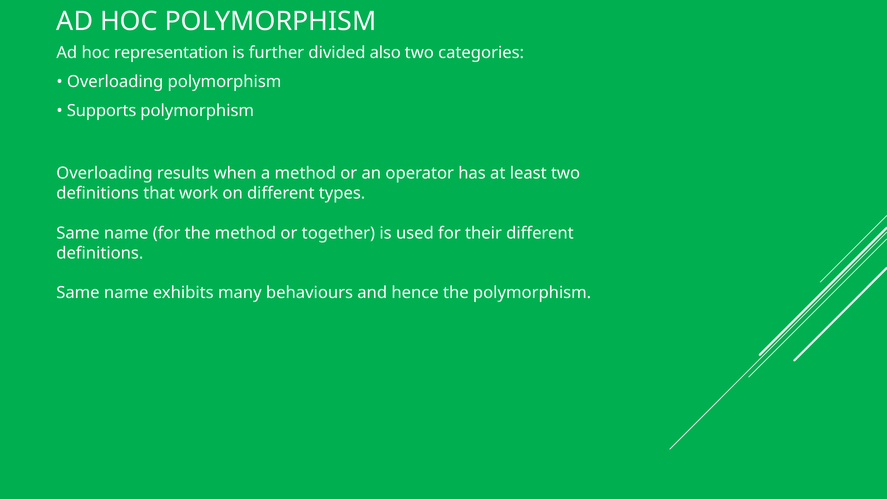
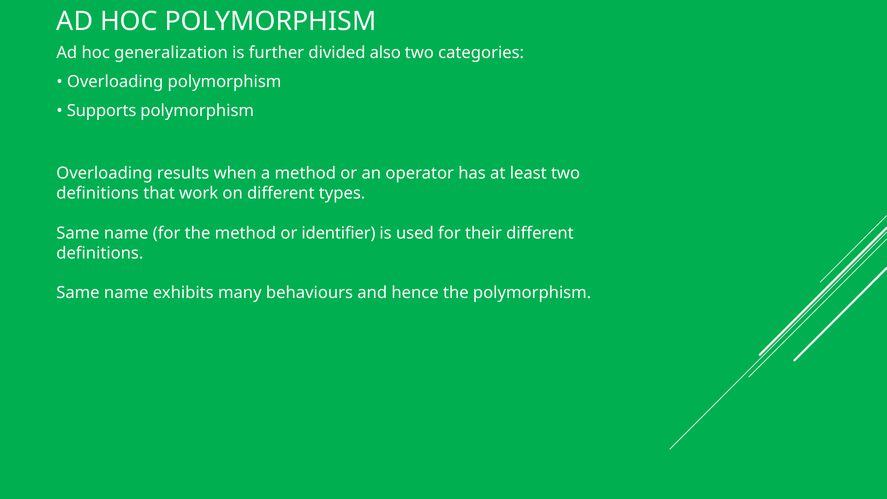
representation: representation -> generalization
together: together -> identifier
